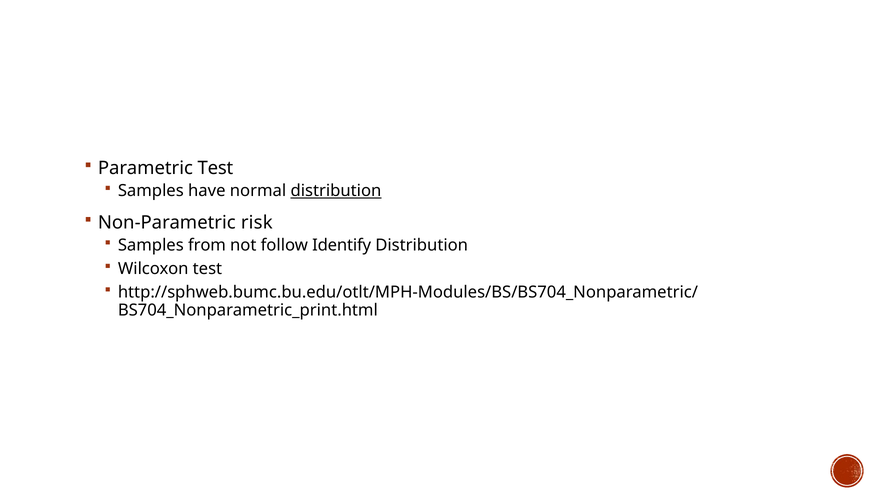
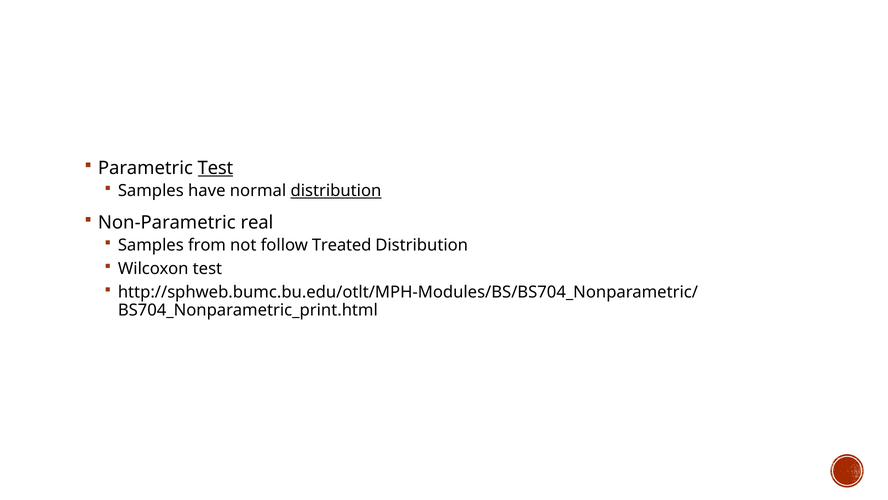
Test at (215, 168) underline: none -> present
risk: risk -> real
Identify: Identify -> Treated
